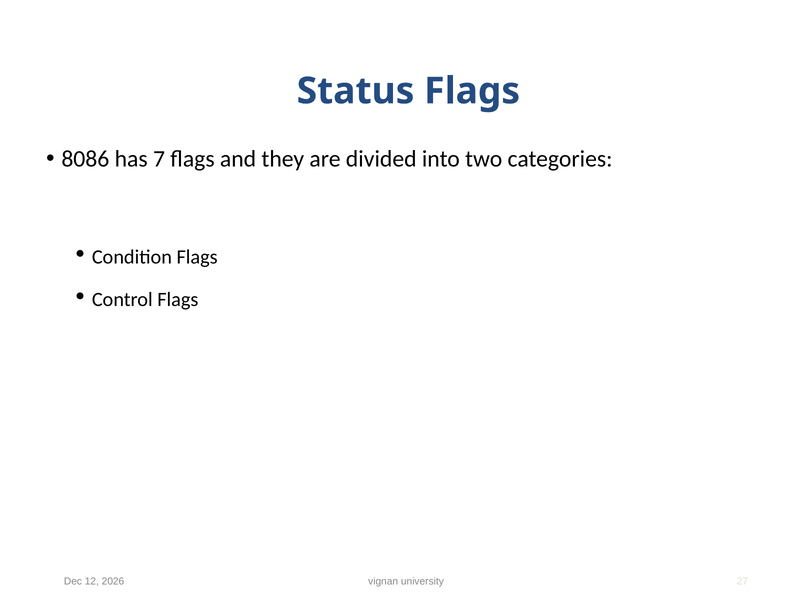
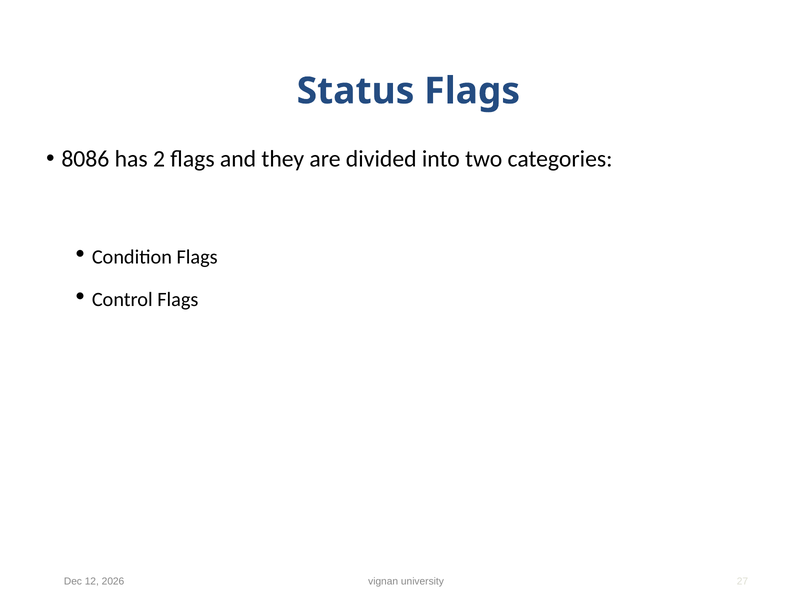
7: 7 -> 2
